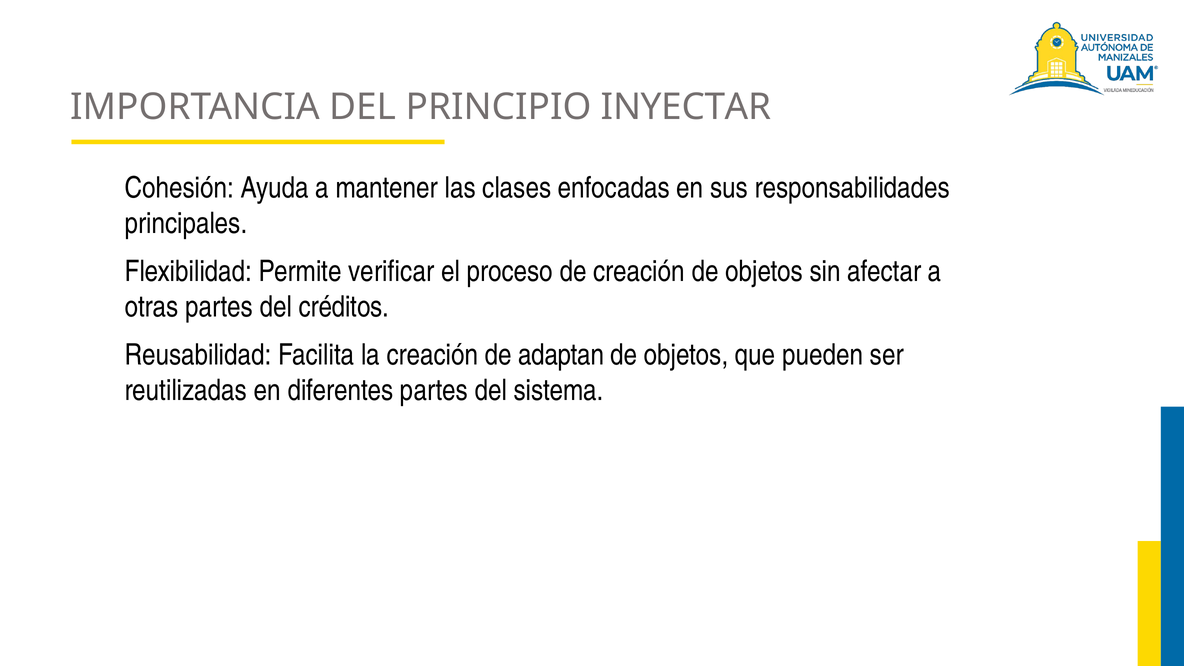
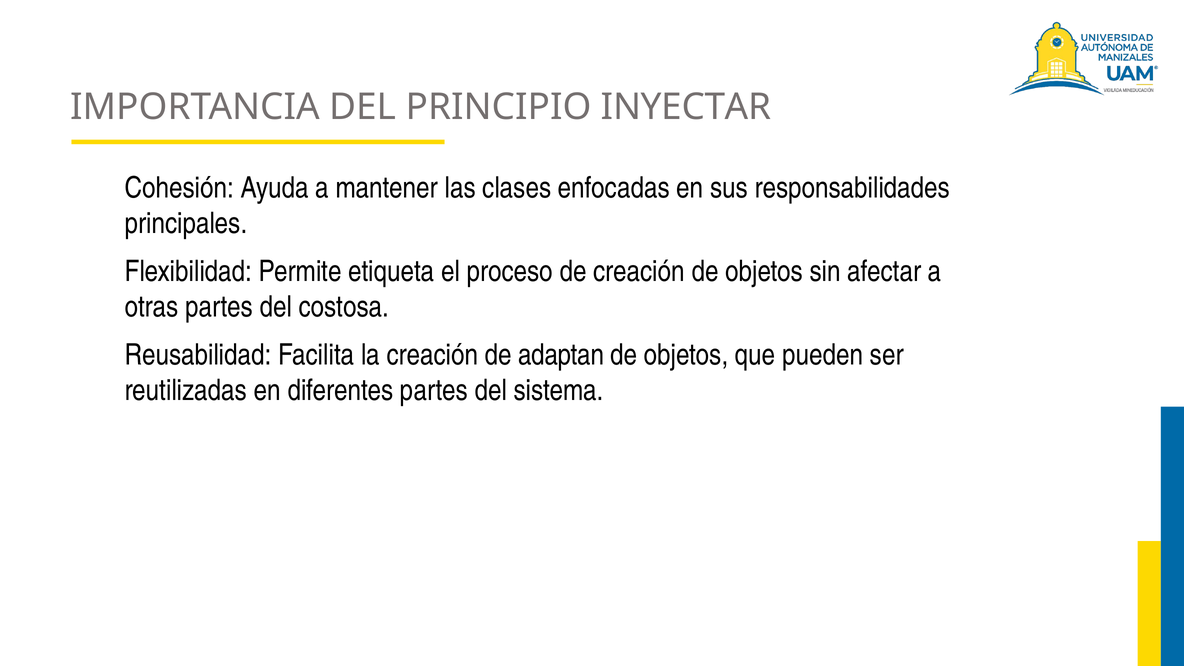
verificar: verificar -> etiqueta
créditos: créditos -> costosa
